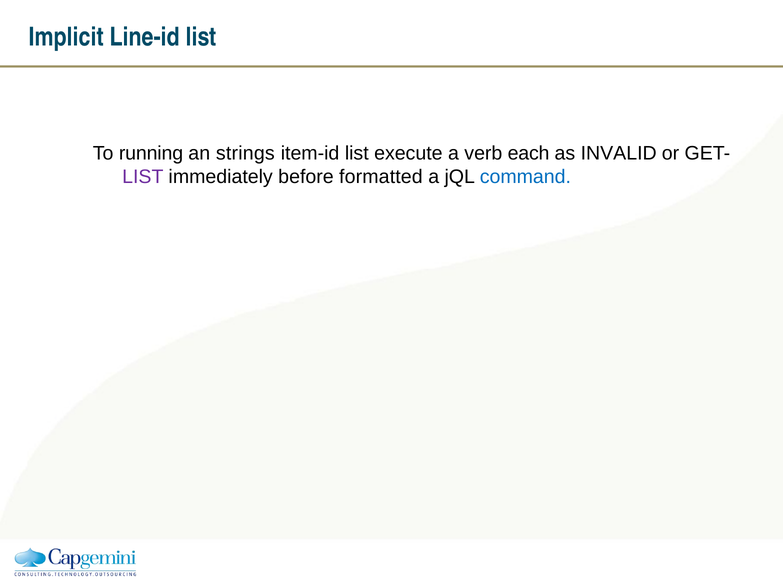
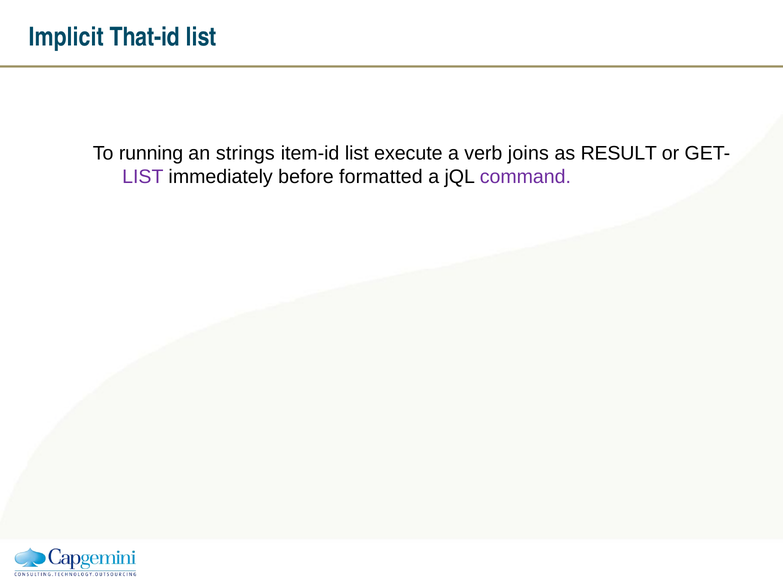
Line-id: Line-id -> That-id
each: each -> joins
INVALID: INVALID -> RESULT
command colour: blue -> purple
